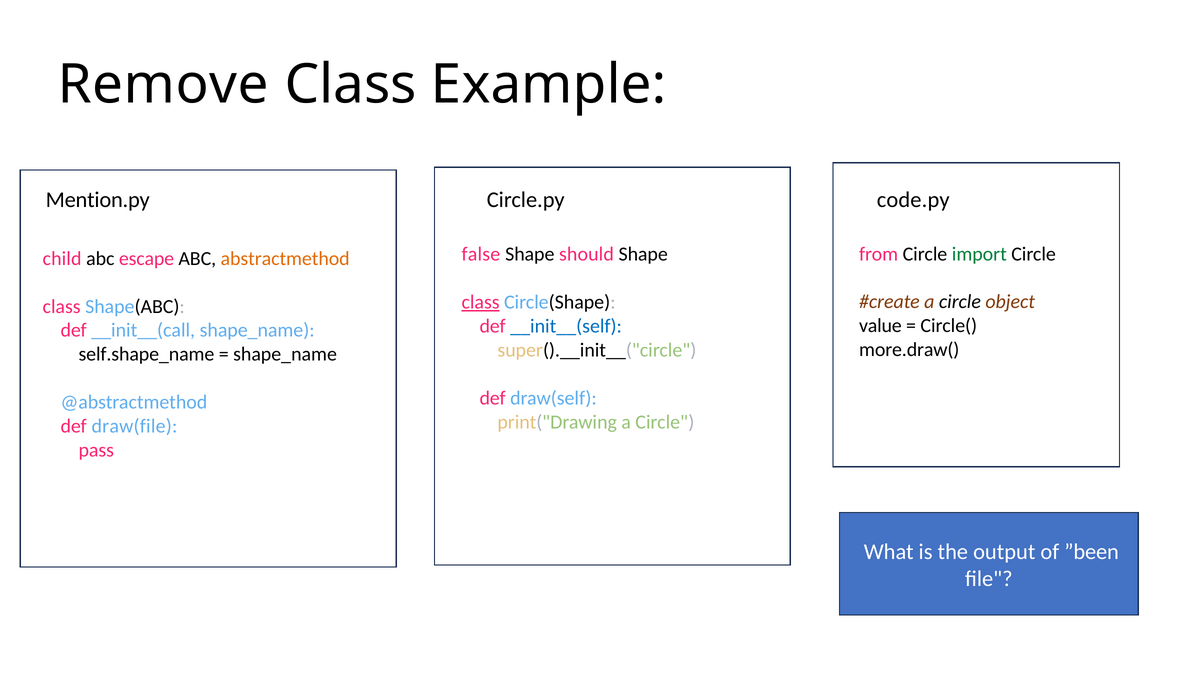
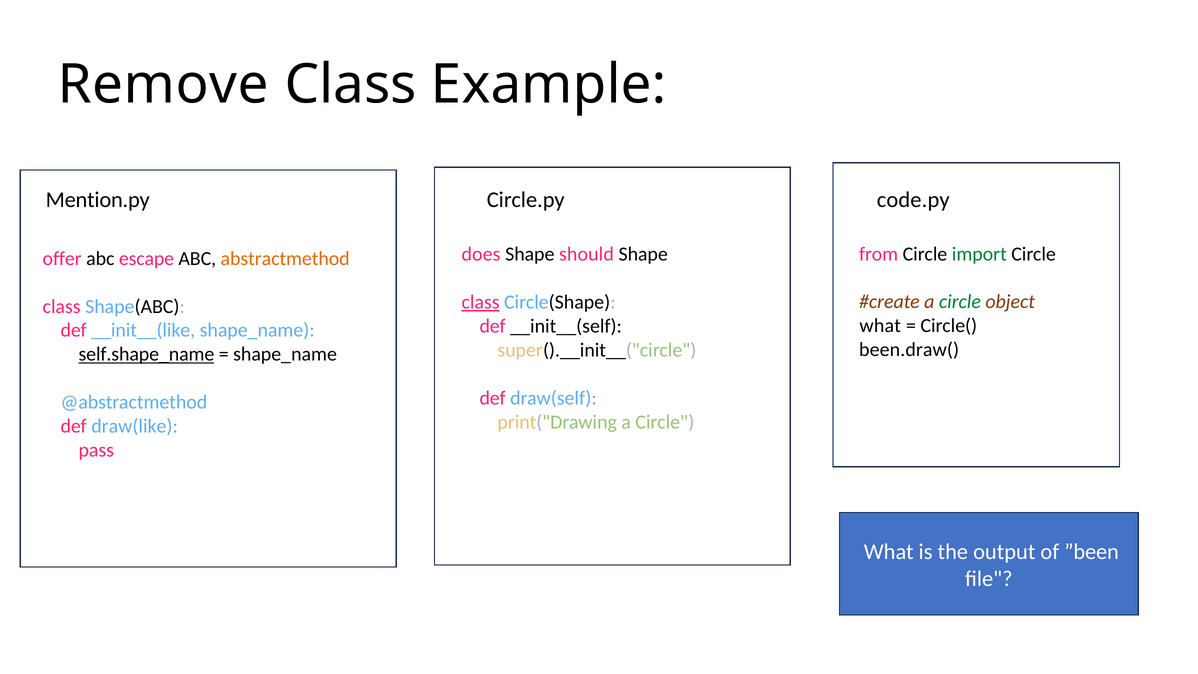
false: false -> does
child: child -> offer
circle at (960, 302) colour: black -> green
value at (880, 326): value -> what
__init__(self colour: blue -> black
__init__(call: __init__(call -> __init__(like
more.draw(: more.draw( -> been.draw(
self.shape_name underline: none -> present
draw(file: draw(file -> draw(like
